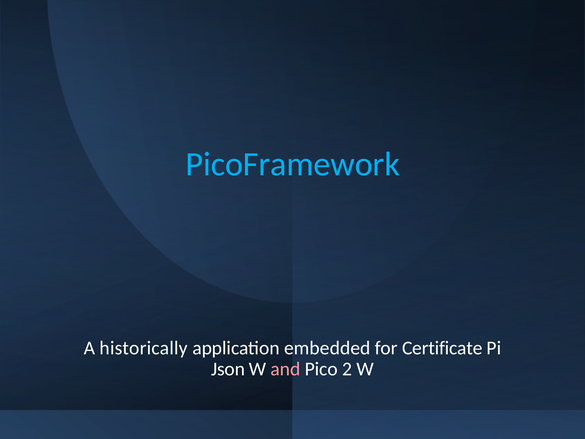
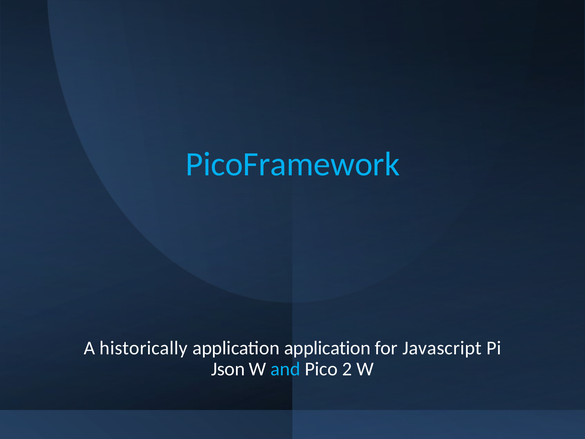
application embedded: embedded -> application
Certificate: Certificate -> Javascript
and colour: pink -> light blue
